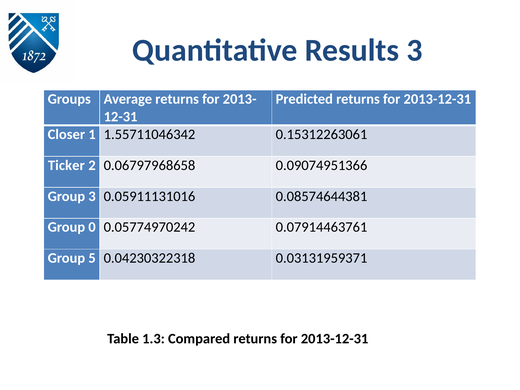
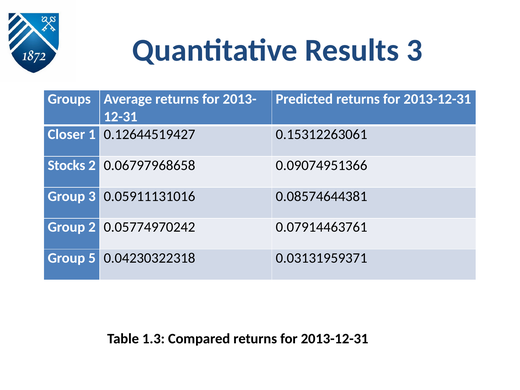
1.55711046342: 1.55711046342 -> 0.12644519427
Ticker: Ticker -> Stocks
Group 0: 0 -> 2
